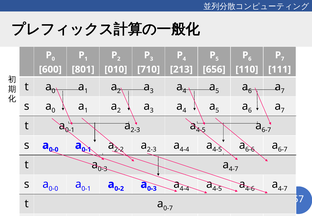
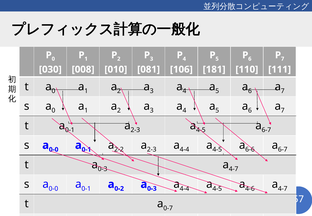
600: 600 -> 030
801: 801 -> 008
710: 710 -> 081
213: 213 -> 106
656: 656 -> 181
